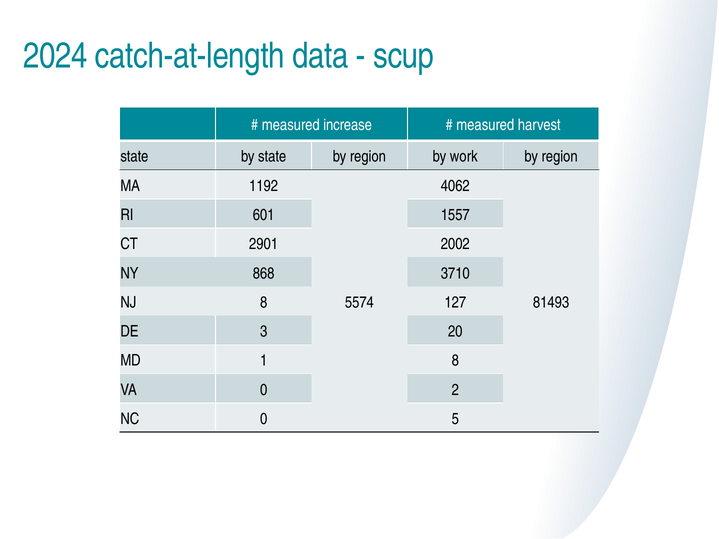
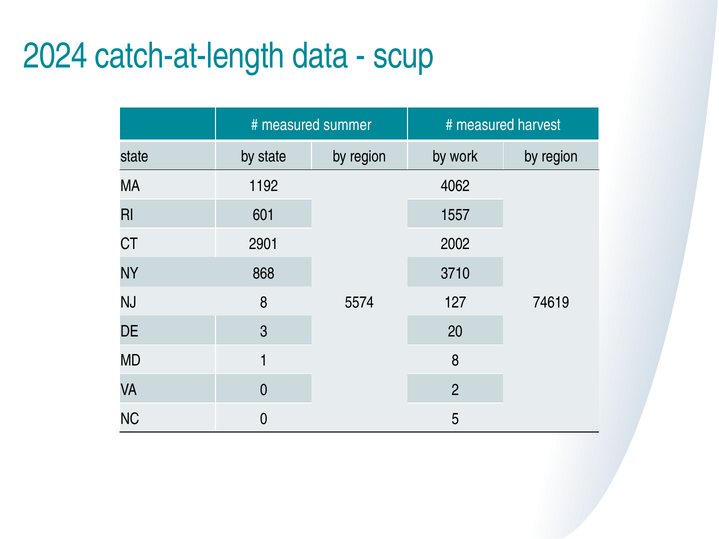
increase: increase -> summer
81493: 81493 -> 74619
